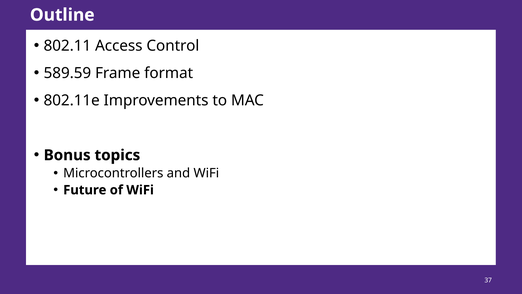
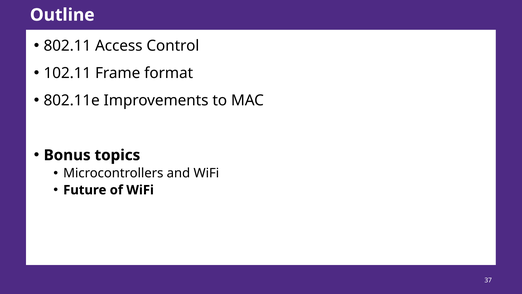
589.59: 589.59 -> 102.11
